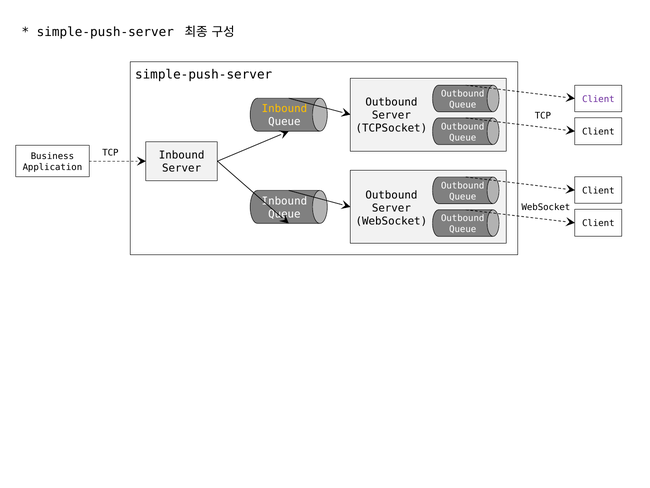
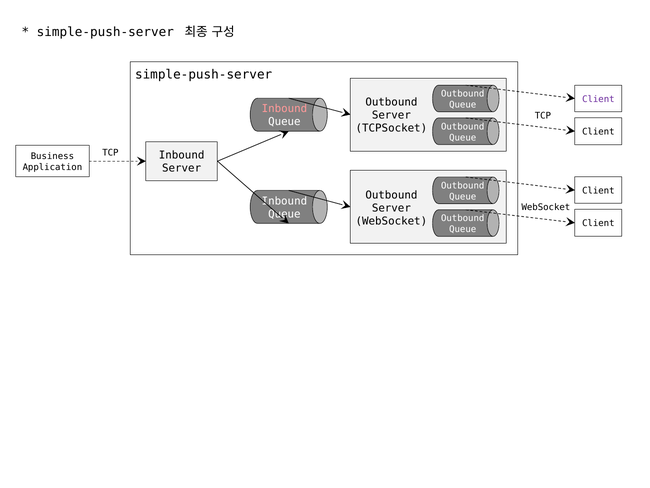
Inbound at (284, 109) colour: yellow -> pink
